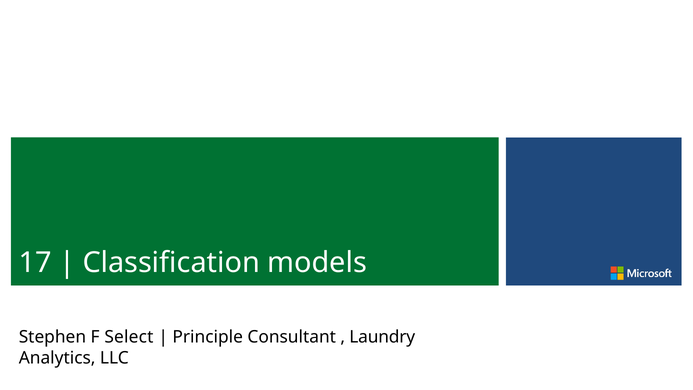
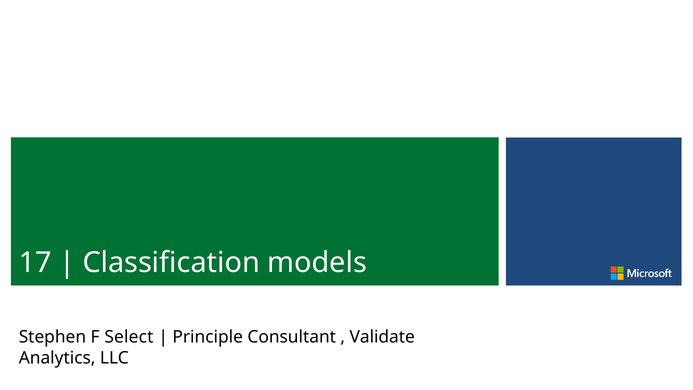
Laundry: Laundry -> Validate
